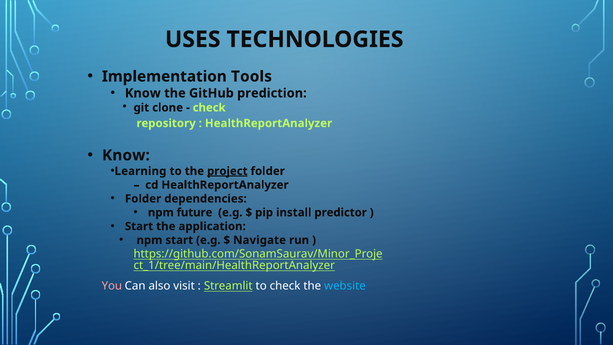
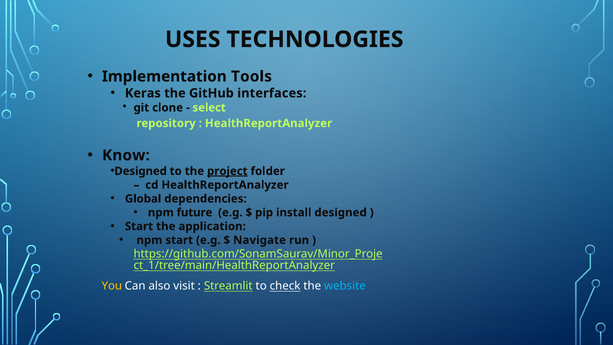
Know at (143, 93): Know -> Keras
prediction: prediction -> interfaces
check at (209, 108): check -> select
Learning at (141, 171): Learning -> Designed
Folder at (143, 199): Folder -> Global
install predictor: predictor -> designed
You colour: pink -> yellow
check at (285, 286) underline: none -> present
